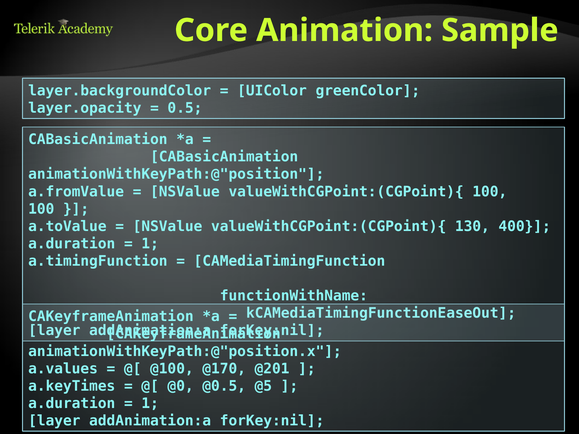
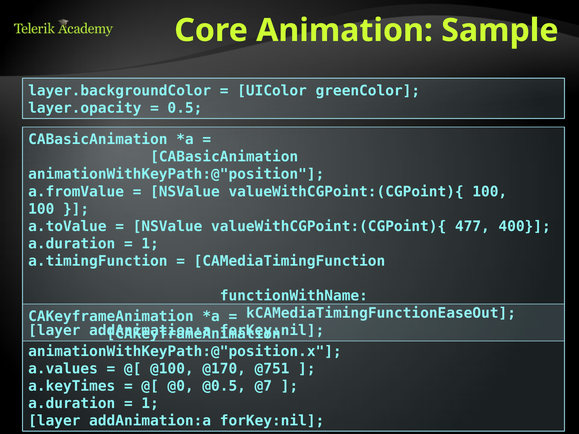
130: 130 -> 477
@201: @201 -> @751
@5: @5 -> @7
